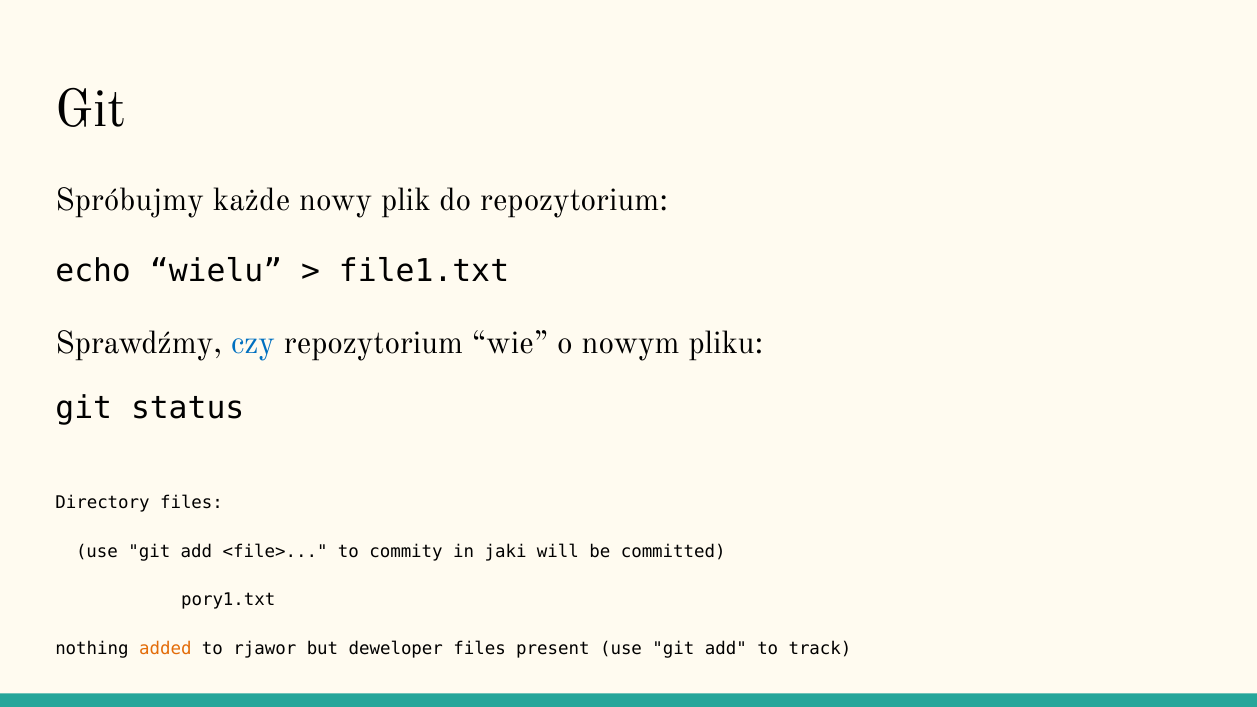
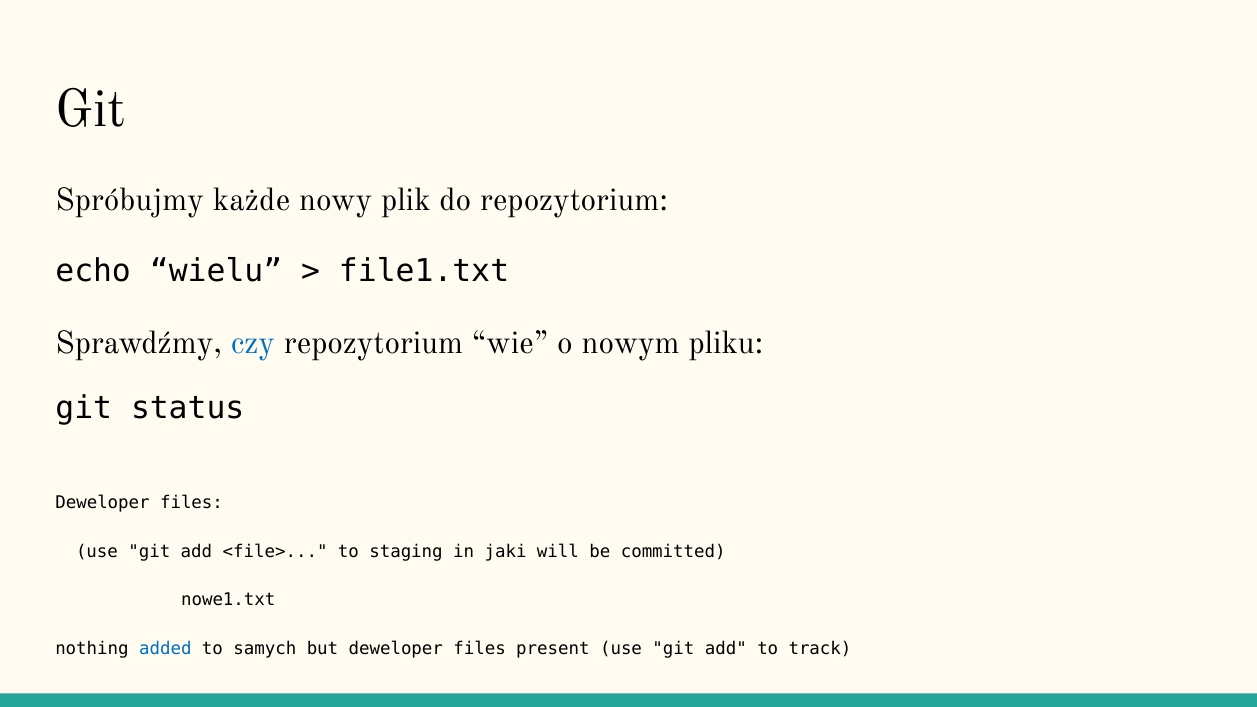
Directory at (103, 502): Directory -> Deweloper
commity: commity -> staging
pory1.txt: pory1.txt -> nowe1.txt
added colour: orange -> blue
rjawor: rjawor -> samych
